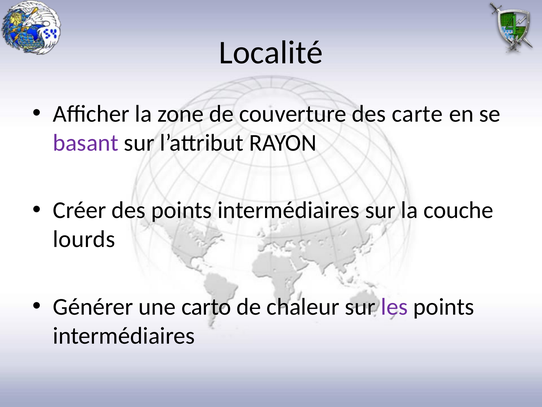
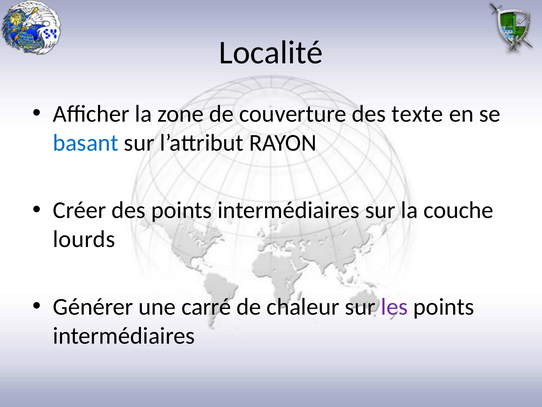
carte: carte -> texte
basant colour: purple -> blue
carto: carto -> carré
